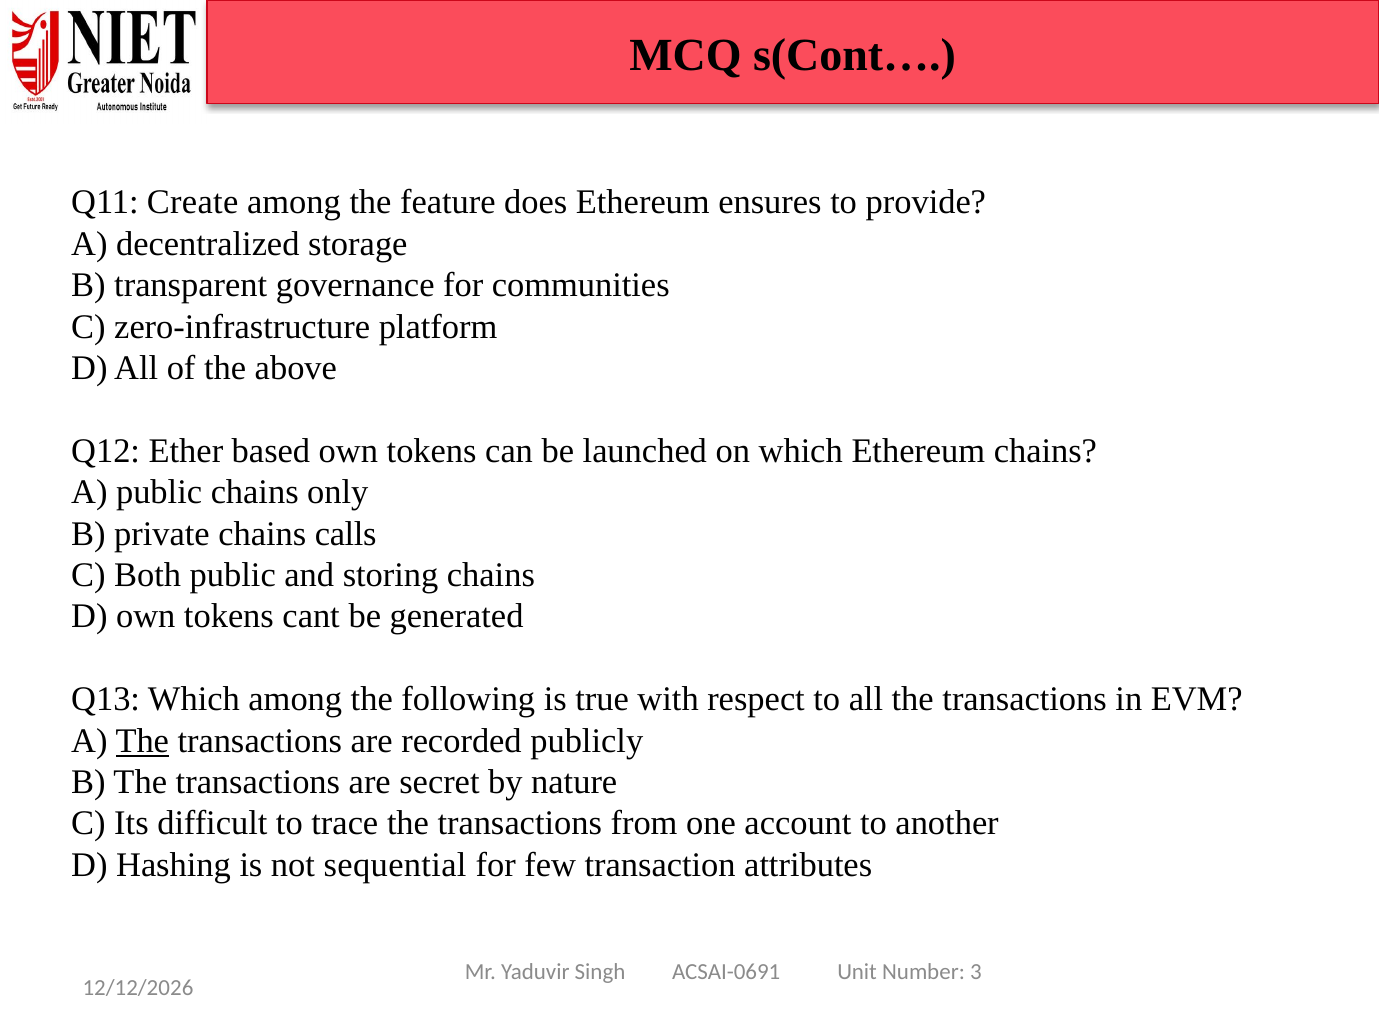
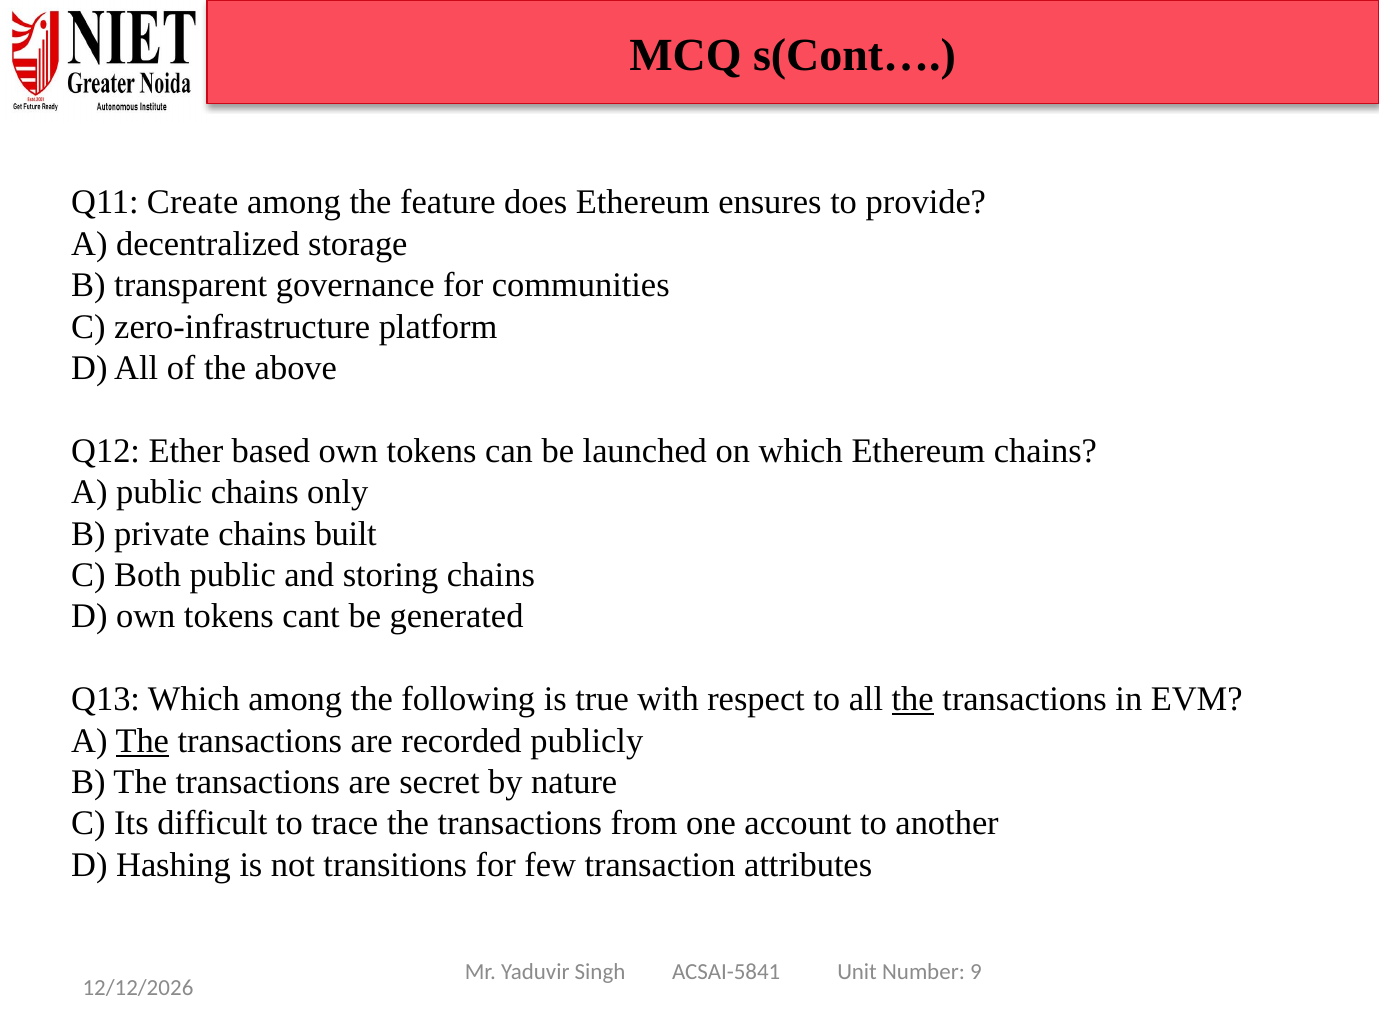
calls: calls -> built
the at (913, 699) underline: none -> present
sequential: sequential -> transitions
ACSAI-0691: ACSAI-0691 -> ACSAI-5841
3: 3 -> 9
